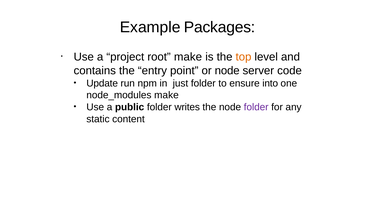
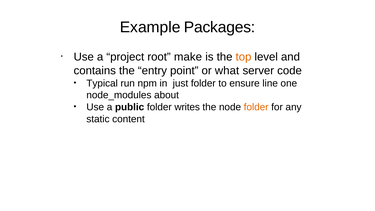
or node: node -> what
Update: Update -> Typical
into: into -> line
node_modules make: make -> about
folder at (256, 107) colour: purple -> orange
